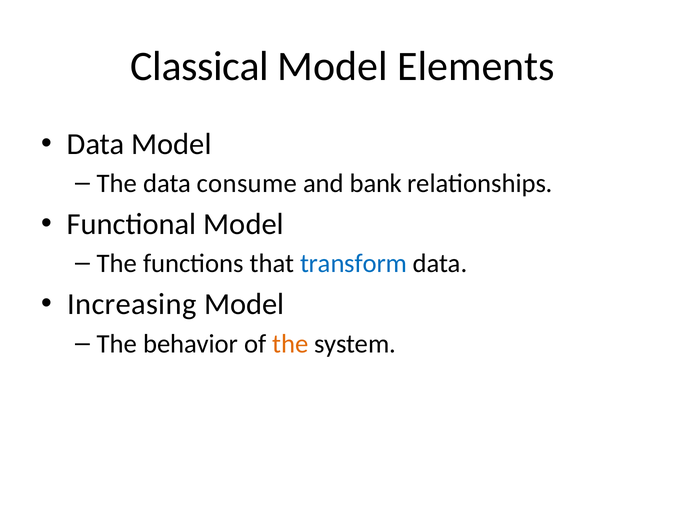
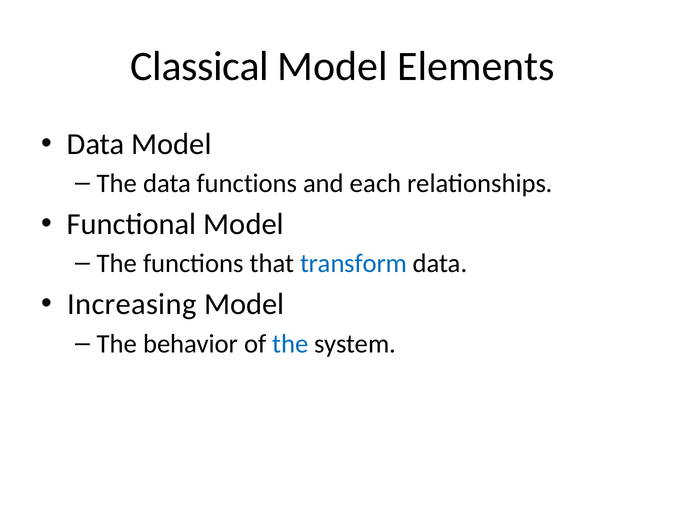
data consume: consume -> functions
bank: bank -> each
the at (290, 343) colour: orange -> blue
